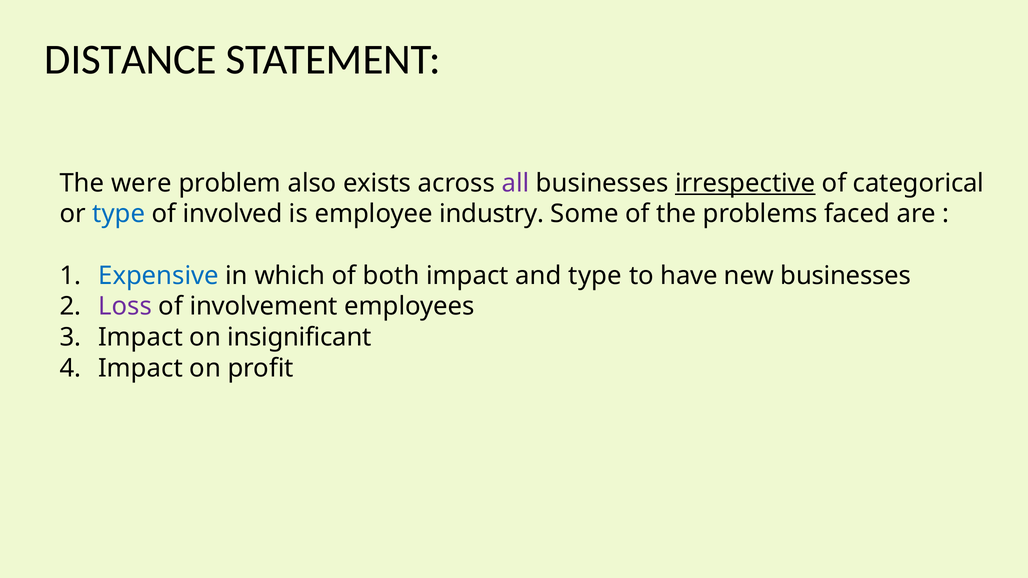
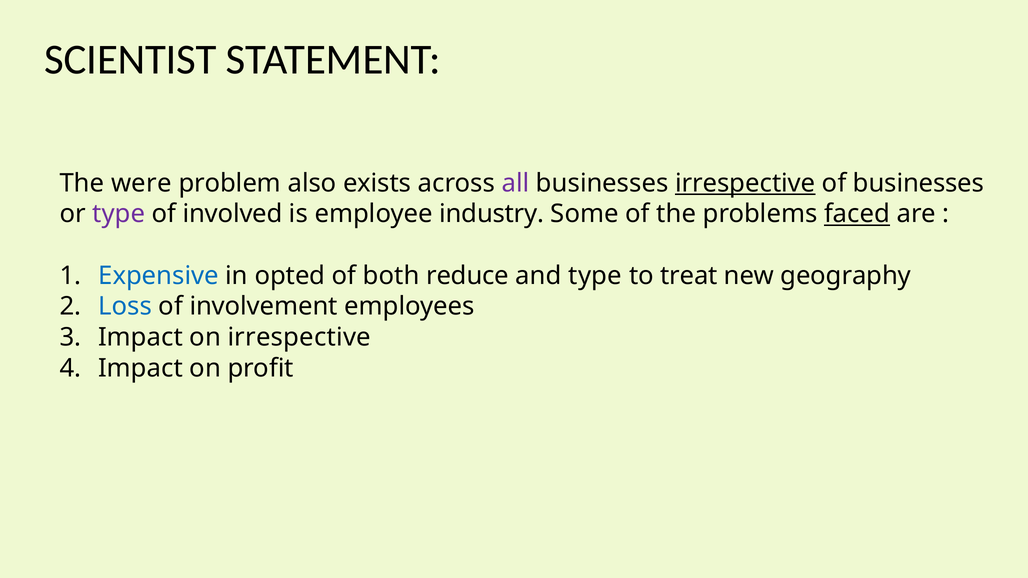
DISTANCE: DISTANCE -> SCIENTIST
of categorical: categorical -> businesses
type at (119, 214) colour: blue -> purple
faced underline: none -> present
which: which -> opted
both impact: impact -> reduce
have: have -> treat
new businesses: businesses -> geography
Loss colour: purple -> blue
on insignificant: insignificant -> irrespective
